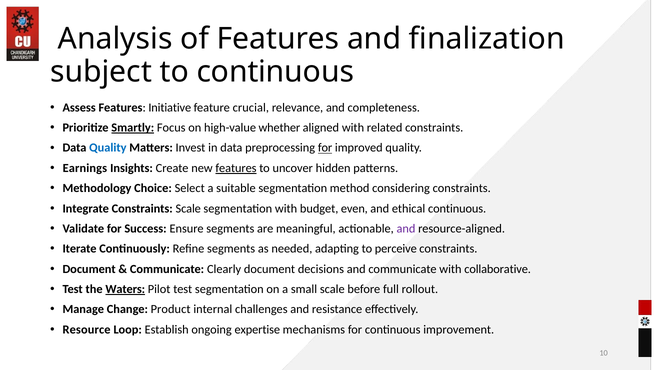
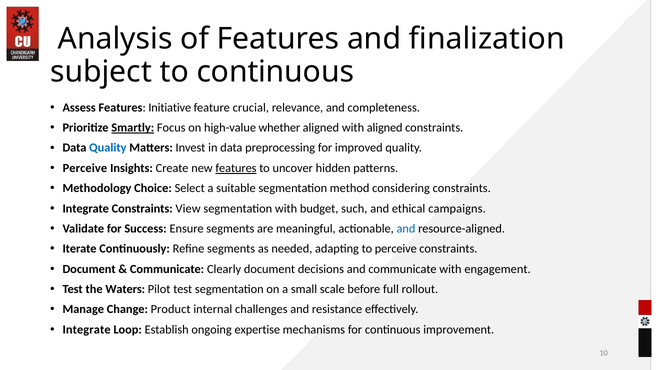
with related: related -> aligned
for at (325, 148) underline: present -> none
Earnings at (85, 168): Earnings -> Perceive
Constraints Scale: Scale -> View
even: even -> such
ethical continuous: continuous -> campaigns
and at (406, 229) colour: purple -> blue
collaborative: collaborative -> engagement
Waters underline: present -> none
Resource at (87, 330): Resource -> Integrate
